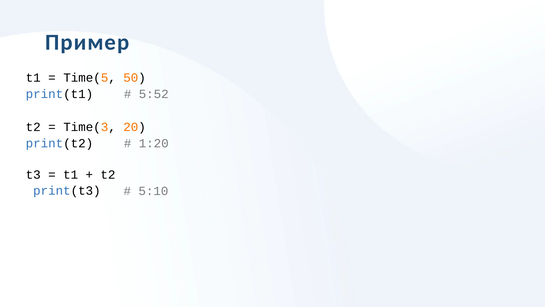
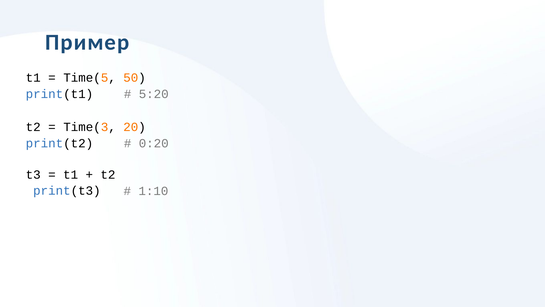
5:52: 5:52 -> 5:20
1:20: 1:20 -> 0:20
5:10: 5:10 -> 1:10
